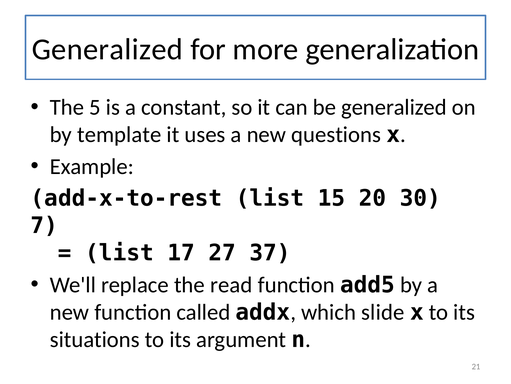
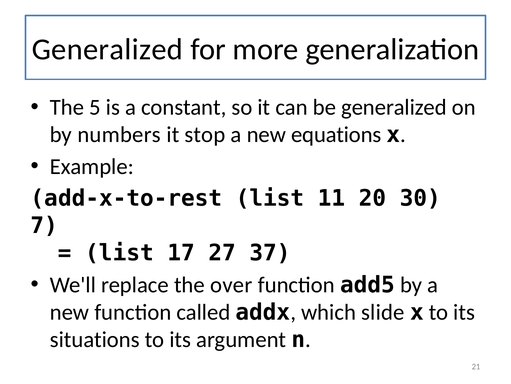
template: template -> numbers
uses: uses -> stop
questions: questions -> equations
15: 15 -> 11
read: read -> over
